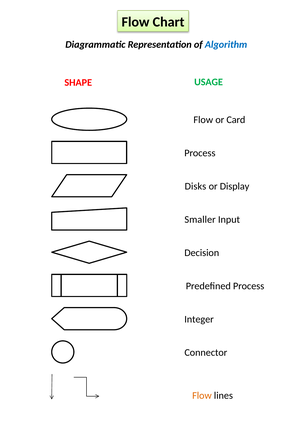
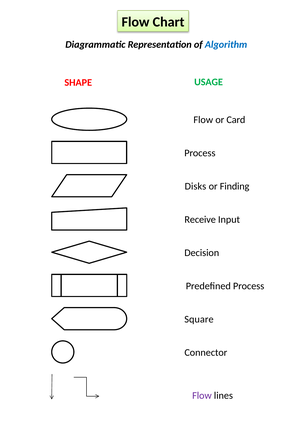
Display: Display -> Finding
Smaller: Smaller -> Receive
Integer: Integer -> Square
Flow at (202, 396) colour: orange -> purple
